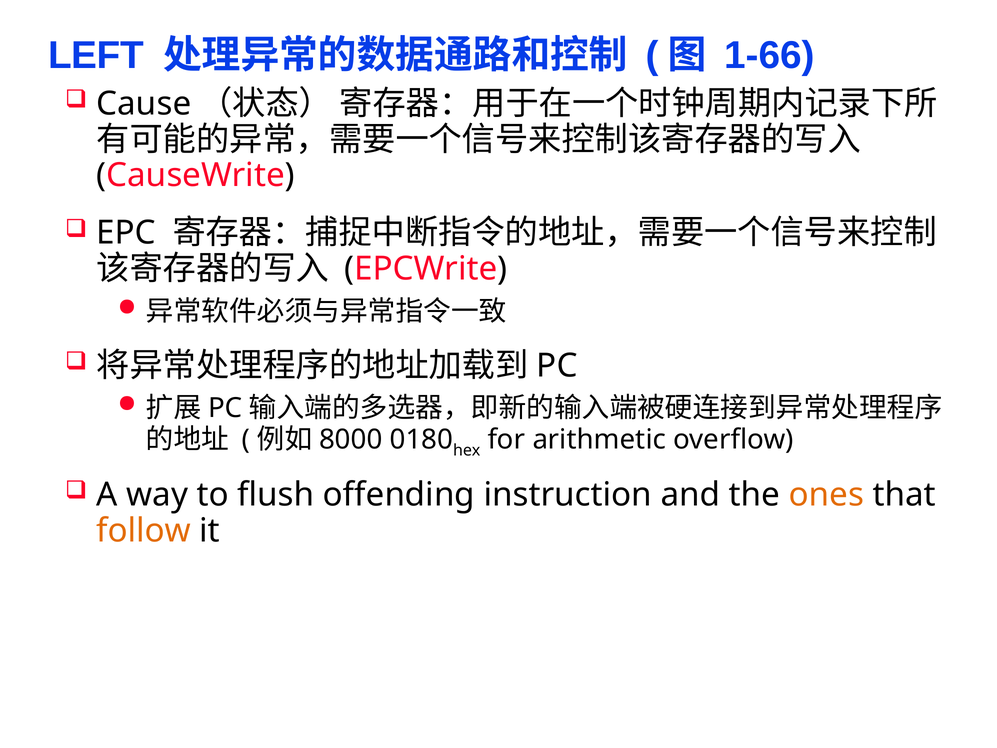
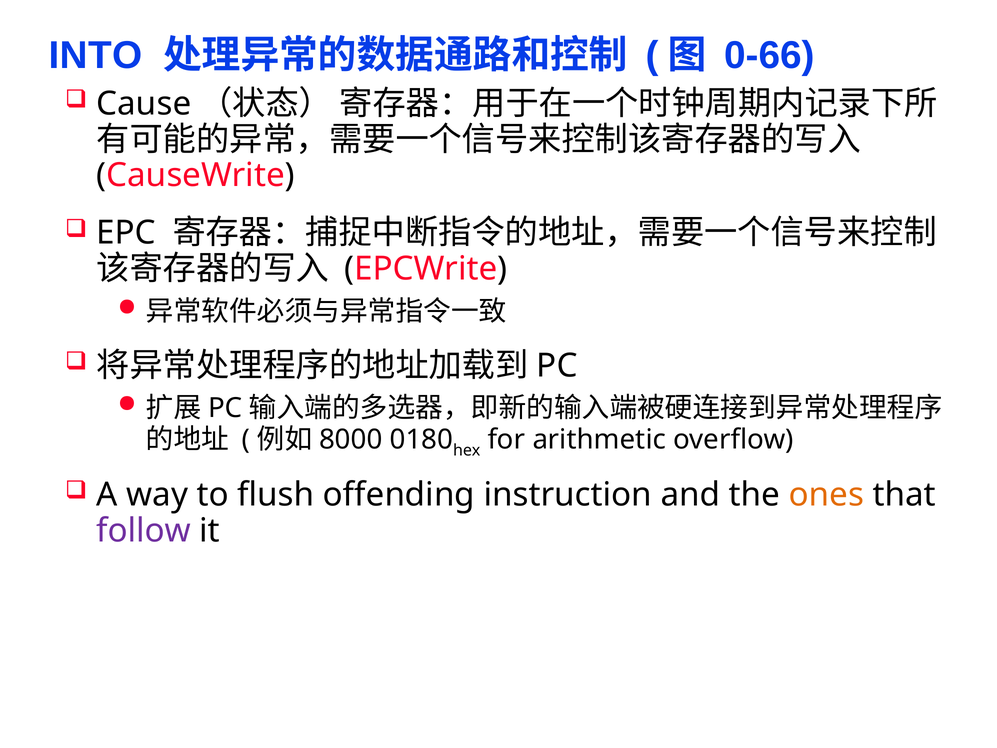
LEFT: LEFT -> INTO
1-66: 1-66 -> 0-66
follow colour: orange -> purple
